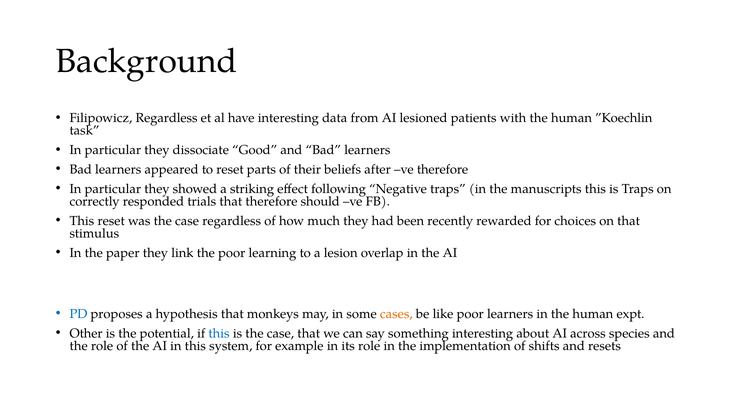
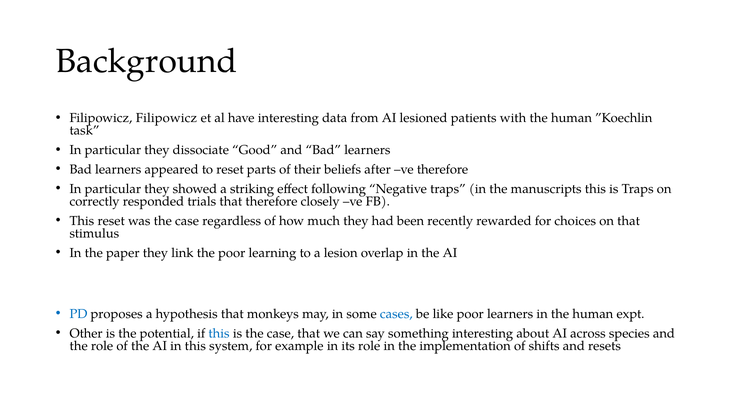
Filipowicz Regardless: Regardless -> Filipowicz
should: should -> closely
cases colour: orange -> blue
